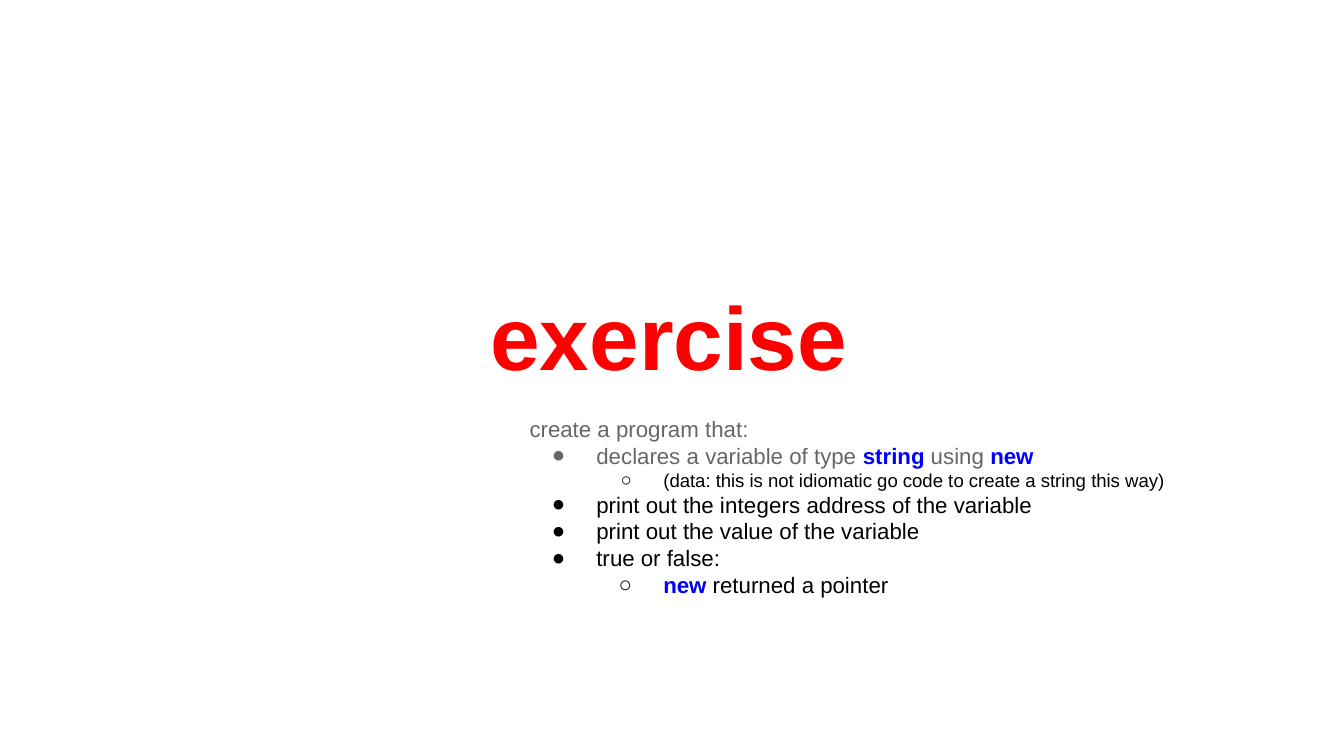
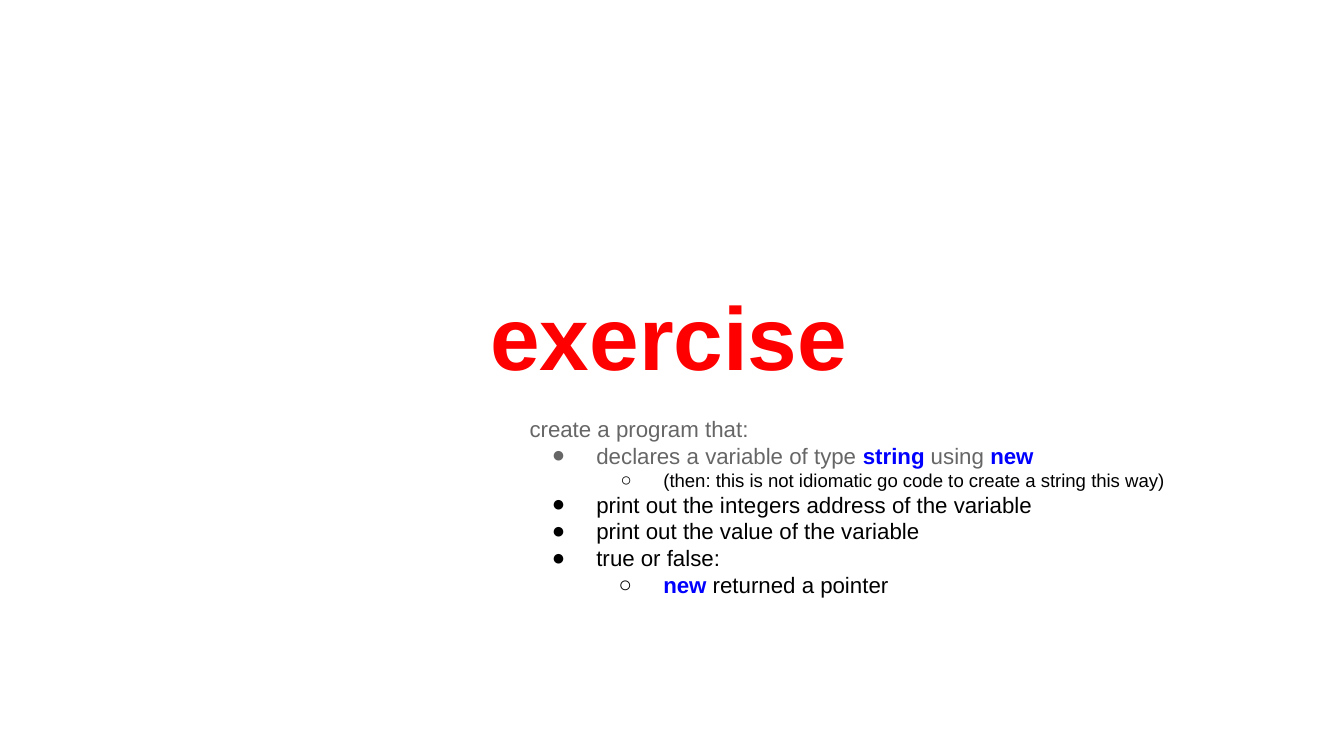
data: data -> then
